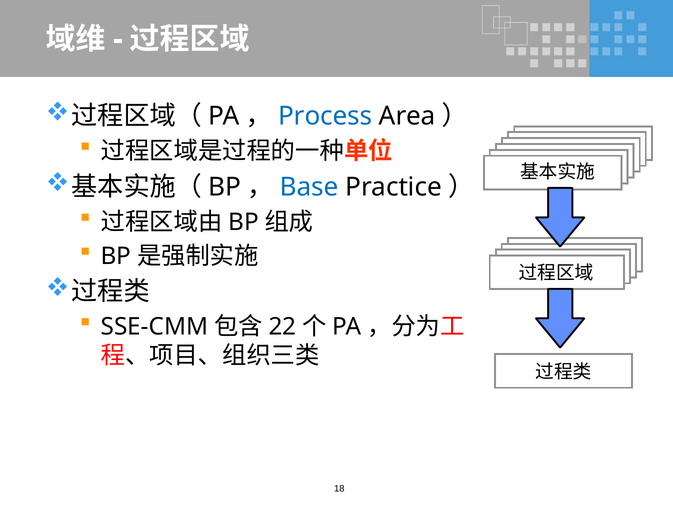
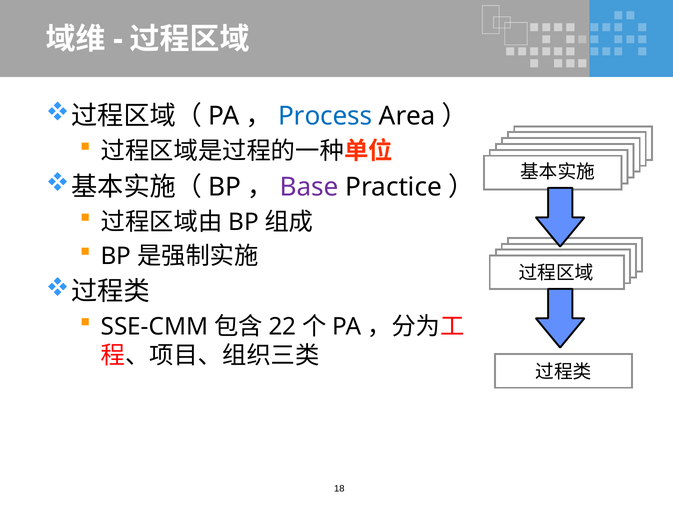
Base at (309, 187) colour: blue -> purple
